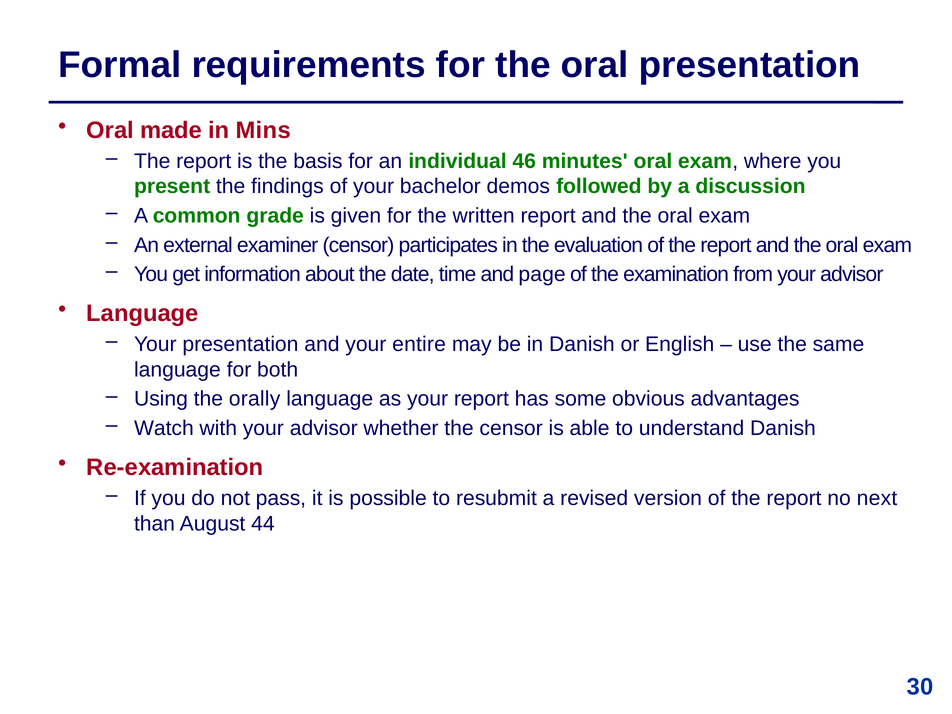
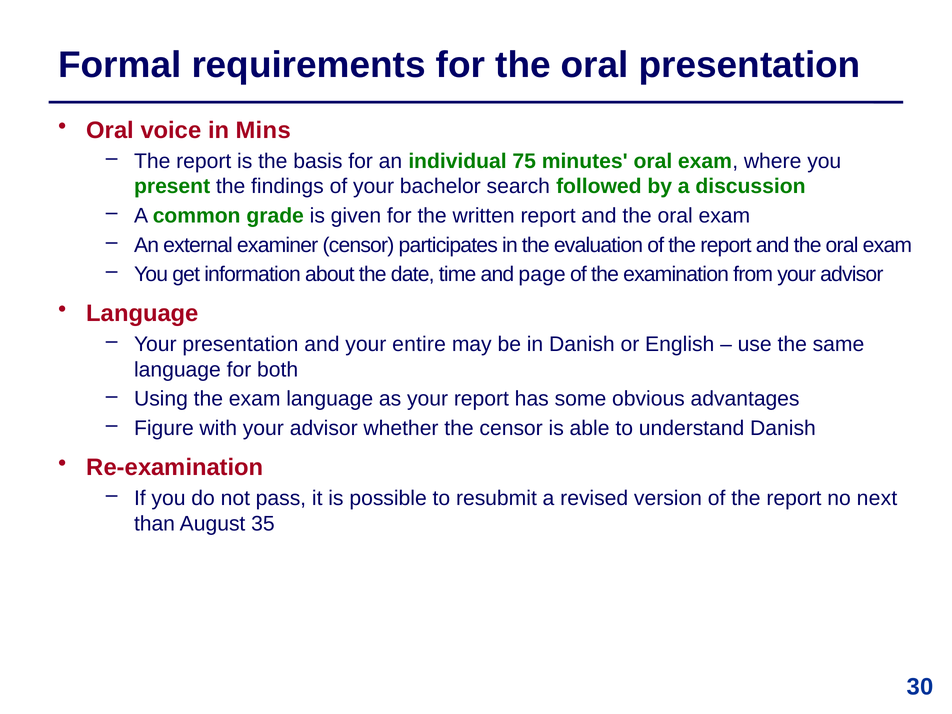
made: made -> voice
46: 46 -> 75
demos: demos -> search
the orally: orally -> exam
Watch: Watch -> Figure
44: 44 -> 35
